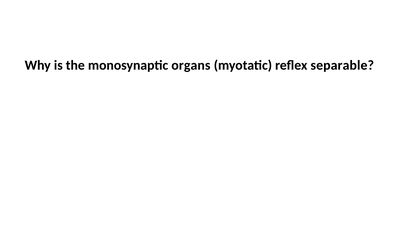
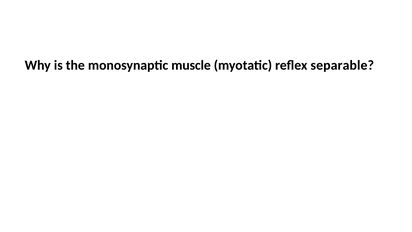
organs: organs -> muscle
